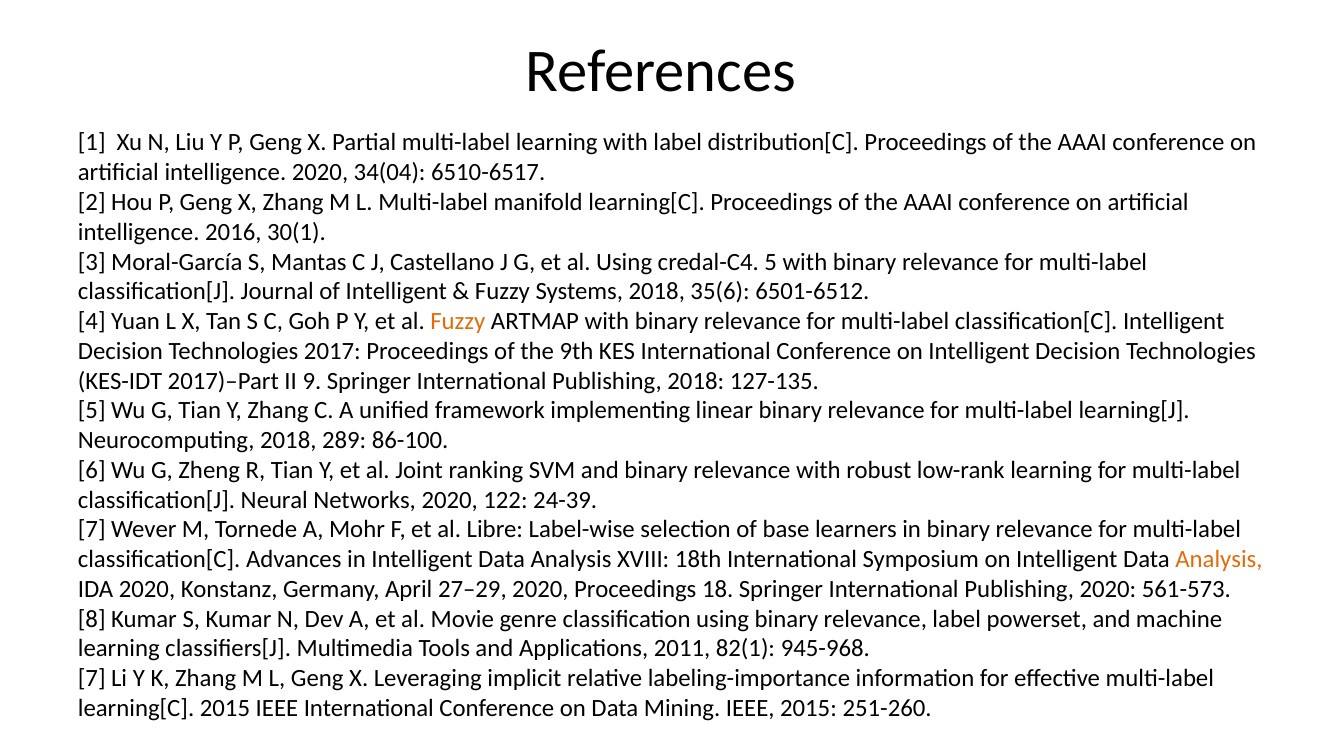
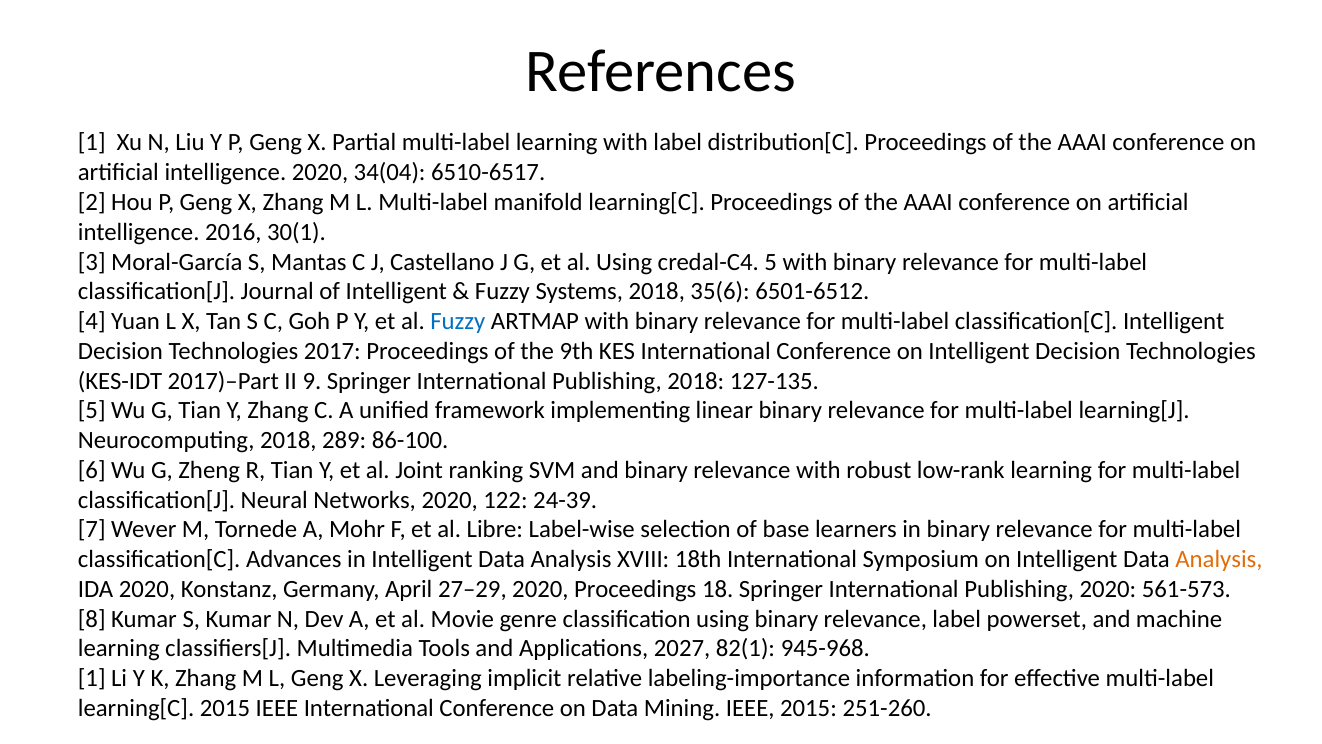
Fuzzy at (458, 321) colour: orange -> blue
2011: 2011 -> 2027
7 at (92, 678): 7 -> 1
